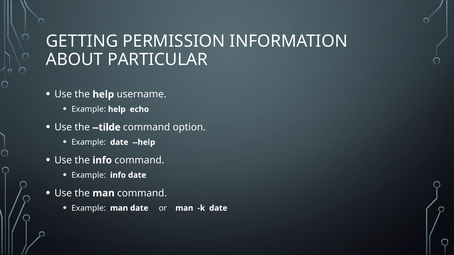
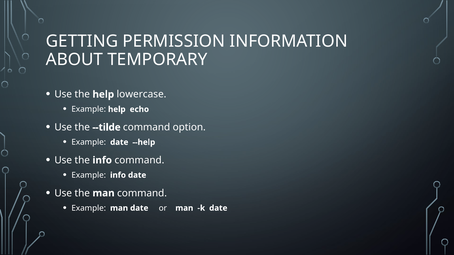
PARTICULAR: PARTICULAR -> TEMPORARY
username: username -> lowercase
